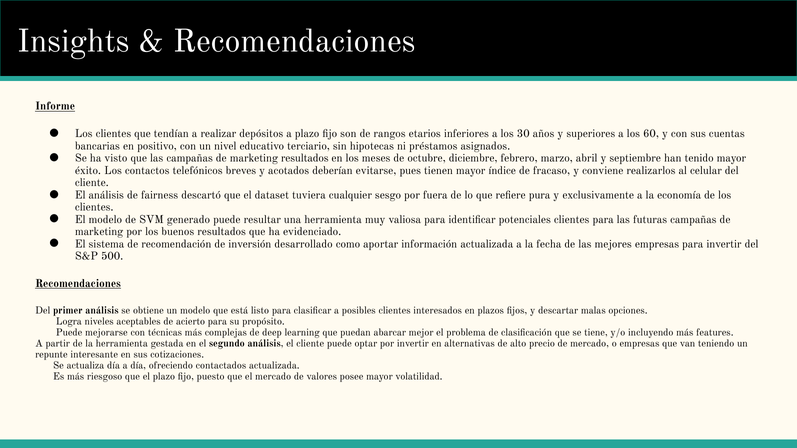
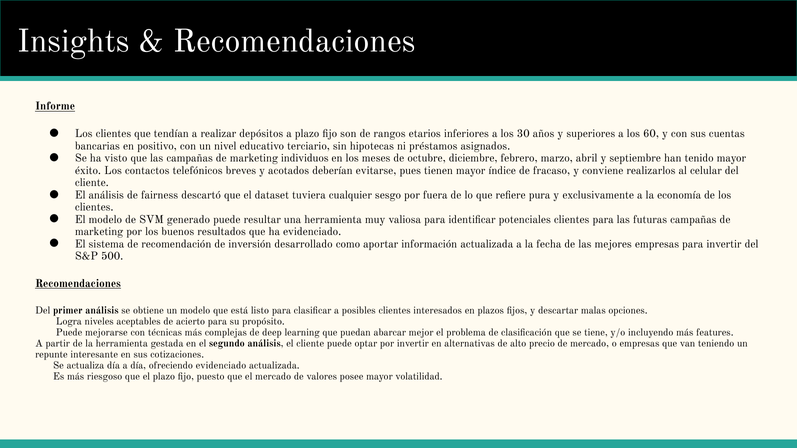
marketing resultados: resultados -> individuos
ofreciendo contactados: contactados -> evidenciado
